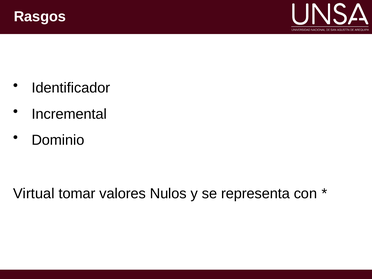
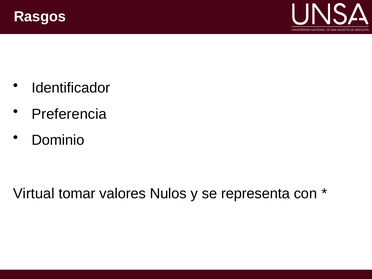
Incremental: Incremental -> Preferencia
